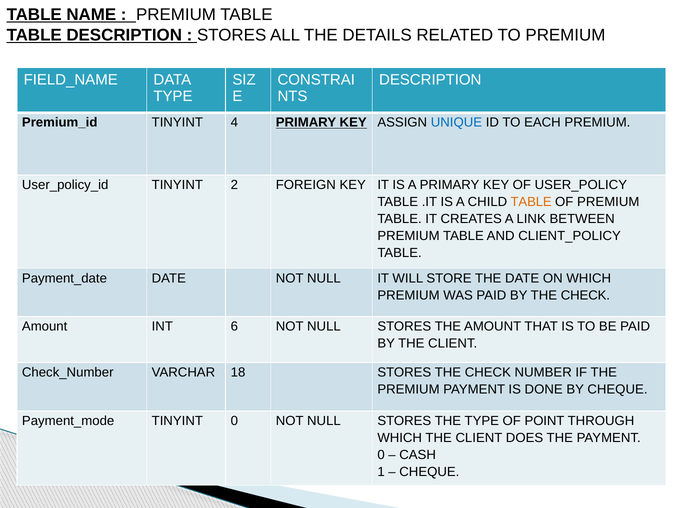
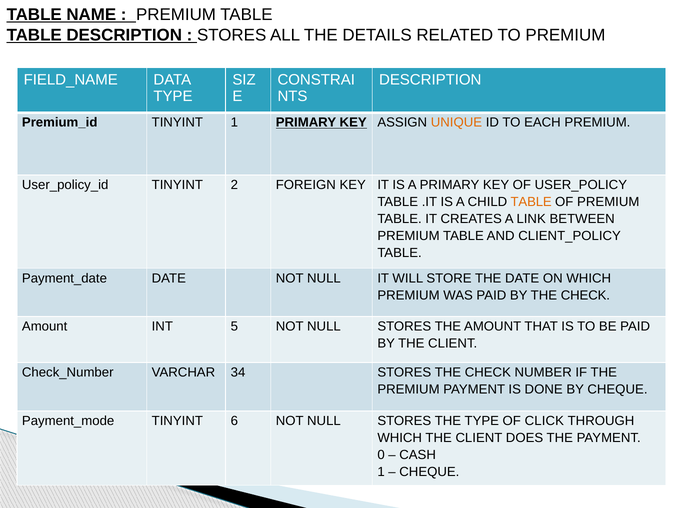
TINYINT 4: 4 -> 1
UNIQUE colour: blue -> orange
6: 6 -> 5
18: 18 -> 34
TINYINT 0: 0 -> 6
POINT: POINT -> CLICK
